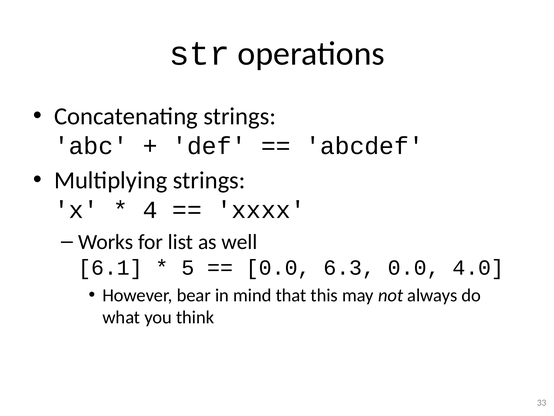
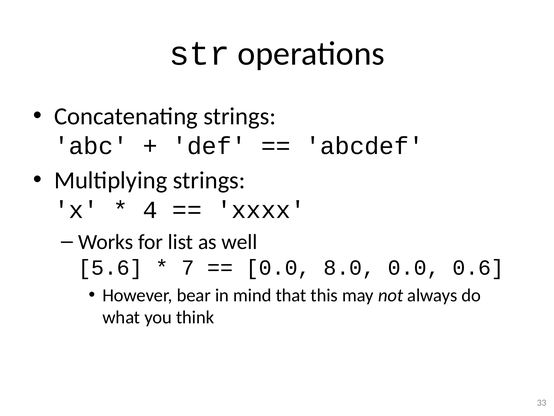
6.1: 6.1 -> 5.6
5: 5 -> 7
6.3: 6.3 -> 8.0
4.0: 4.0 -> 0.6
